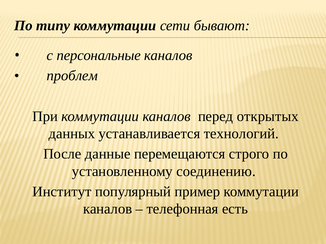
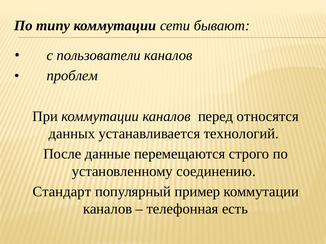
персональные: персональные -> пользователи
открытых: открытых -> относятся
Институт: Институт -> Стандарт
